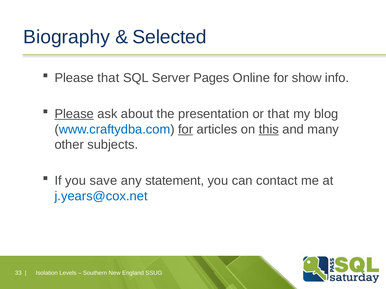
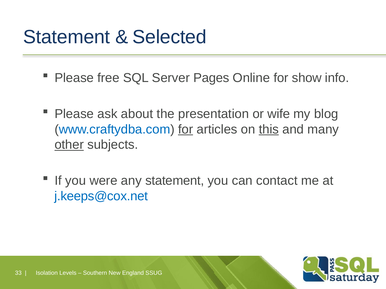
Biography at (67, 37): Biography -> Statement
Please that: that -> free
Please at (74, 114) underline: present -> none
or that: that -> wife
other underline: none -> present
save: save -> were
j.years@cox.net: j.years@cox.net -> j.keeps@cox.net
